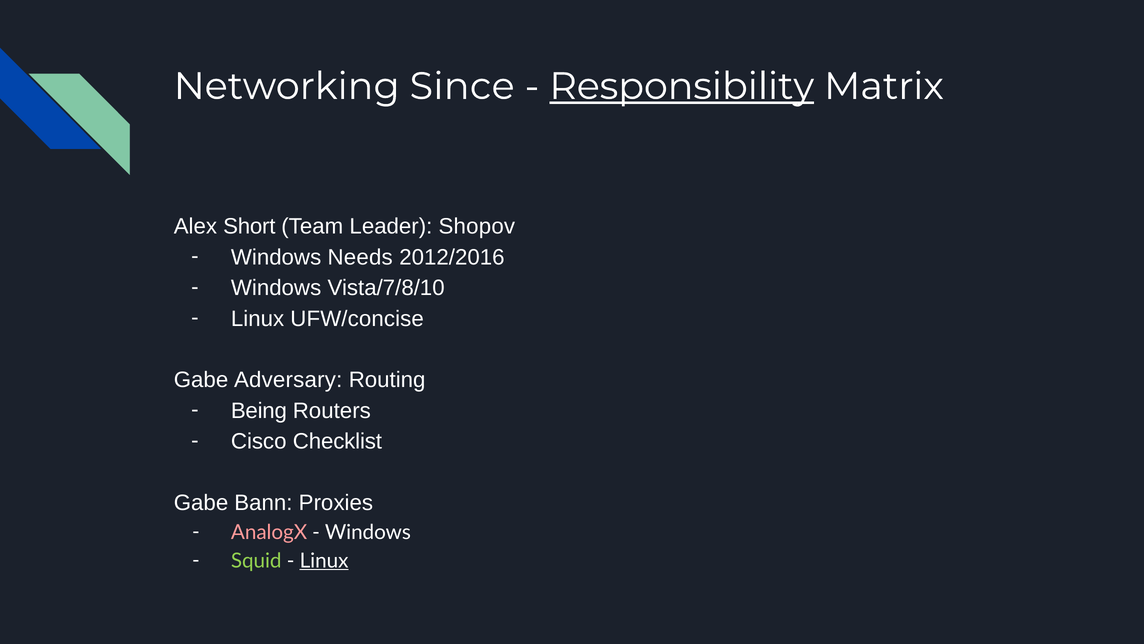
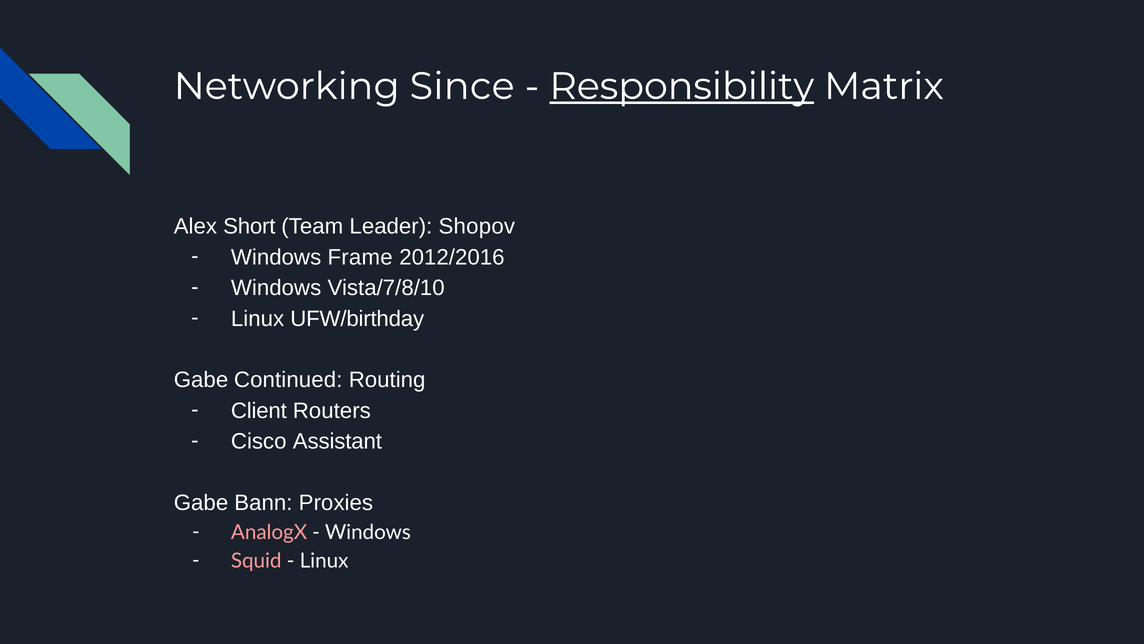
Needs: Needs -> Frame
UFW/concise: UFW/concise -> UFW/birthday
Adversary: Adversary -> Continued
Being: Being -> Client
Checklist: Checklist -> Assistant
Squid colour: light green -> pink
Linux at (324, 560) underline: present -> none
